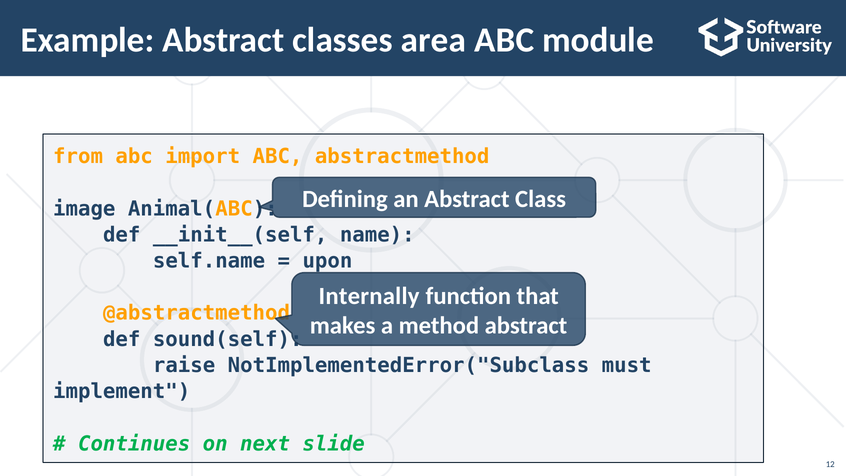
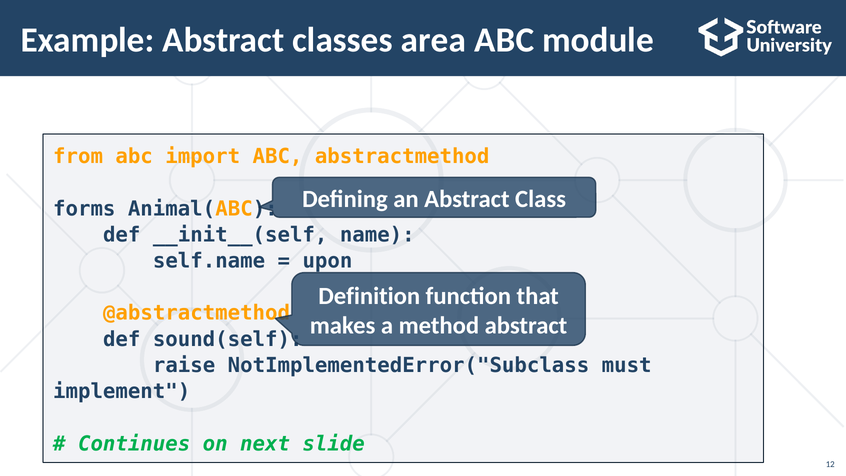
image: image -> forms
Internally: Internally -> Definition
